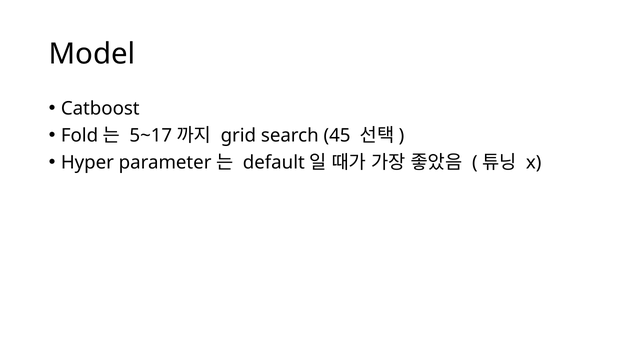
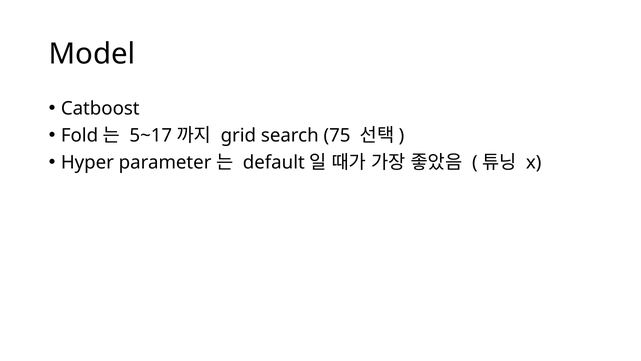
45: 45 -> 75
